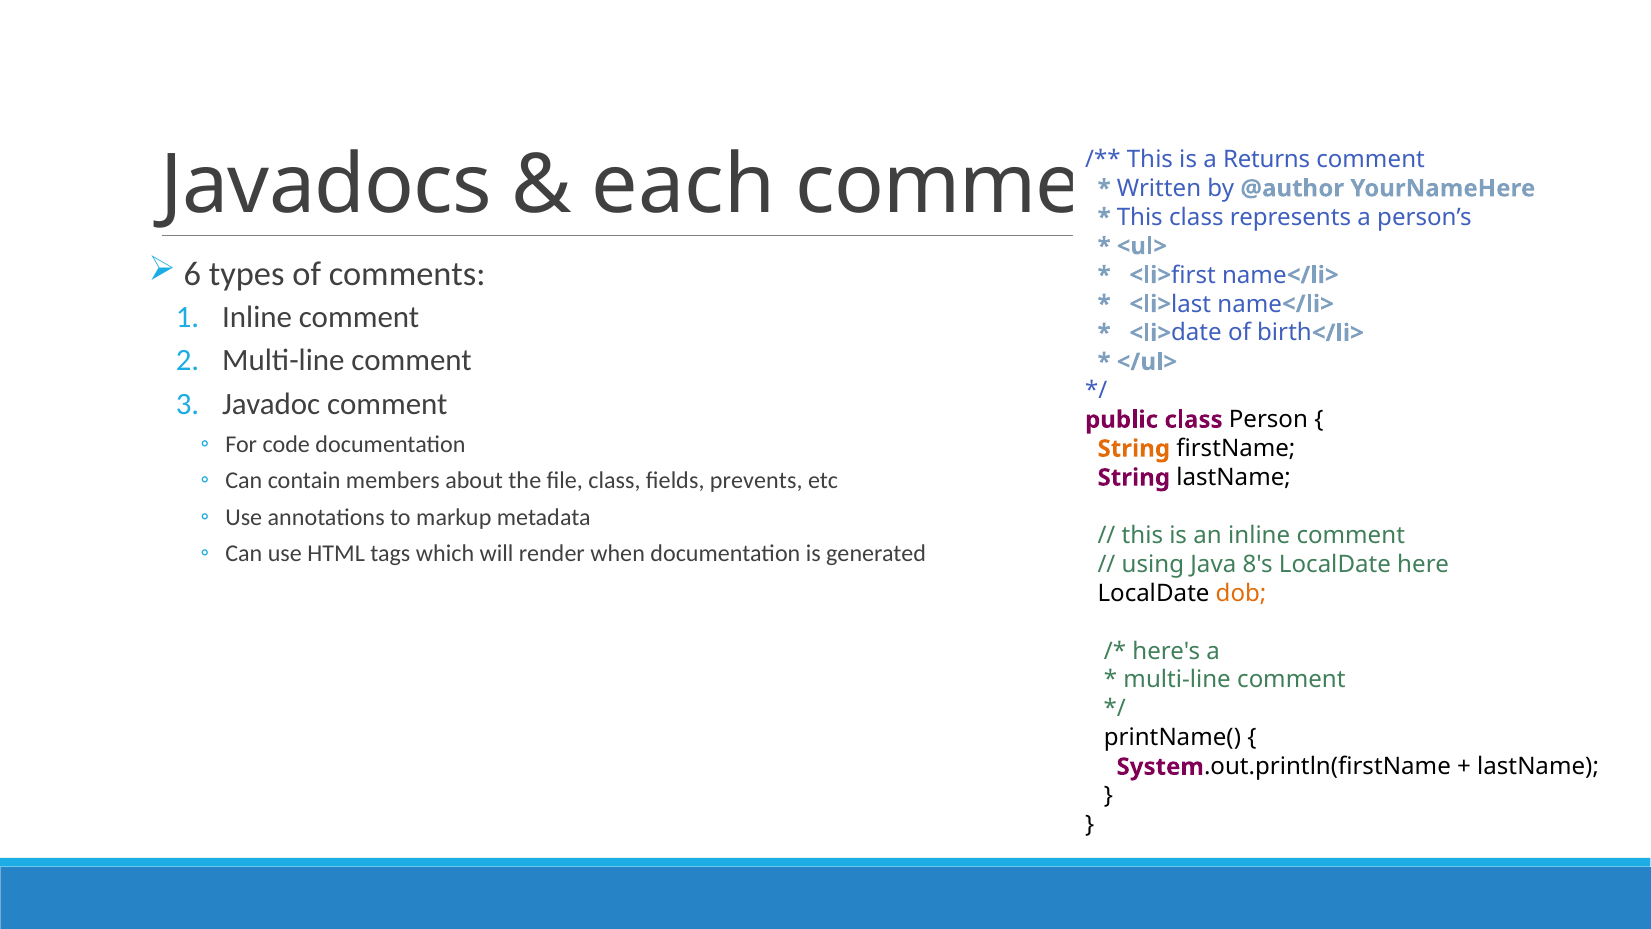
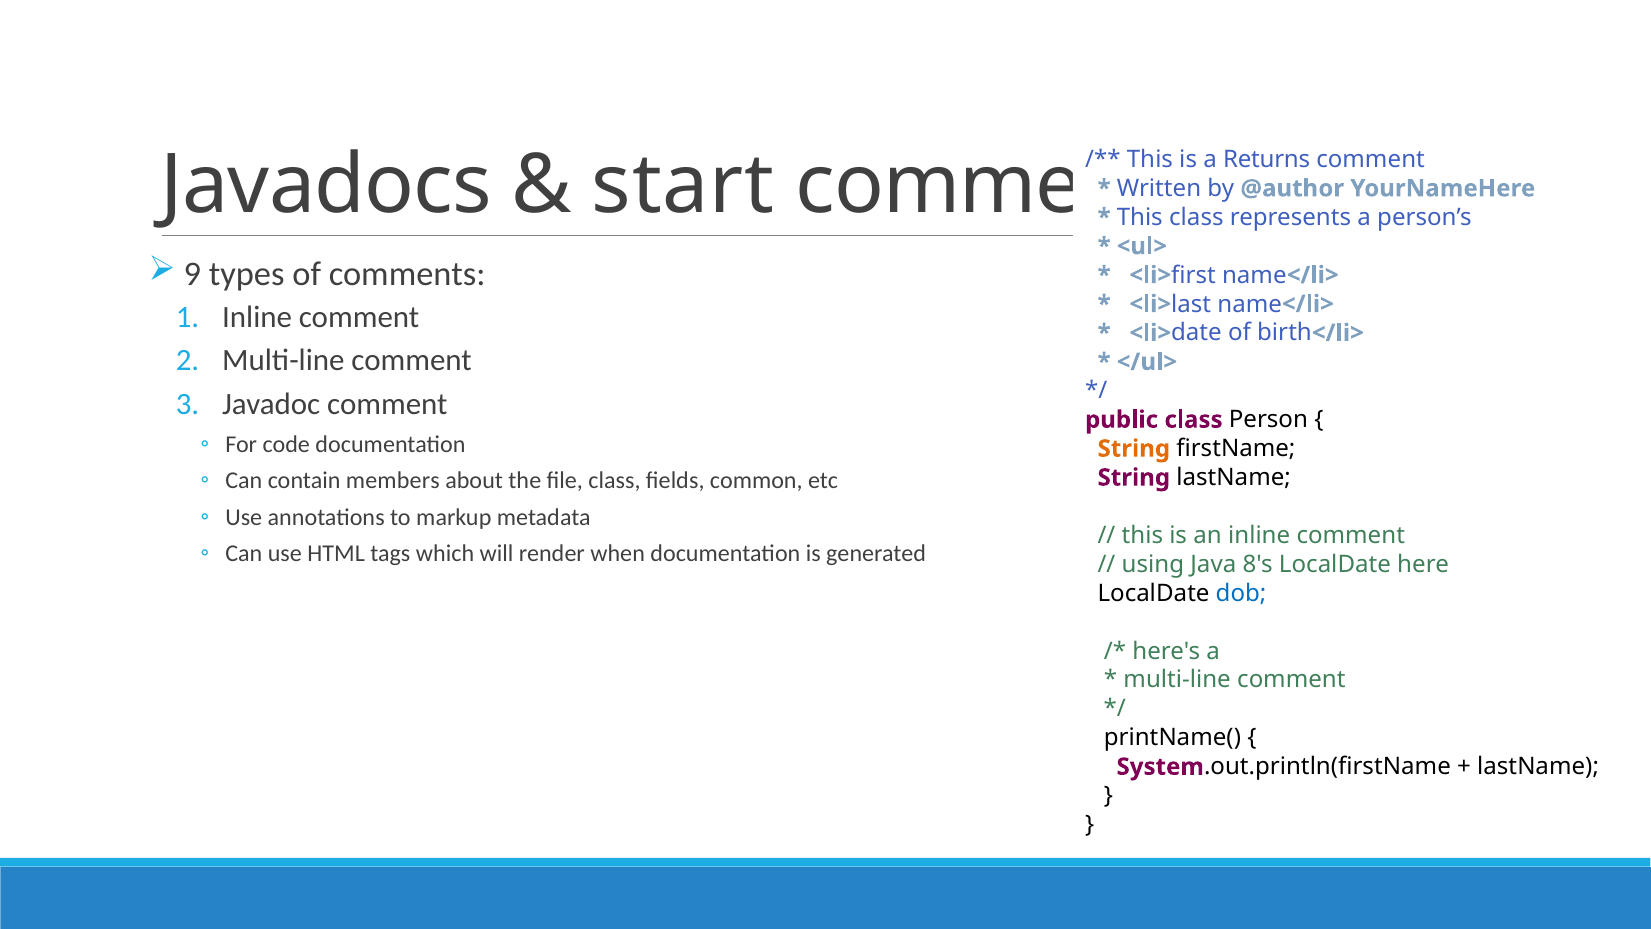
each: each -> start
6: 6 -> 9
prevents: prevents -> common
dob colour: orange -> blue
